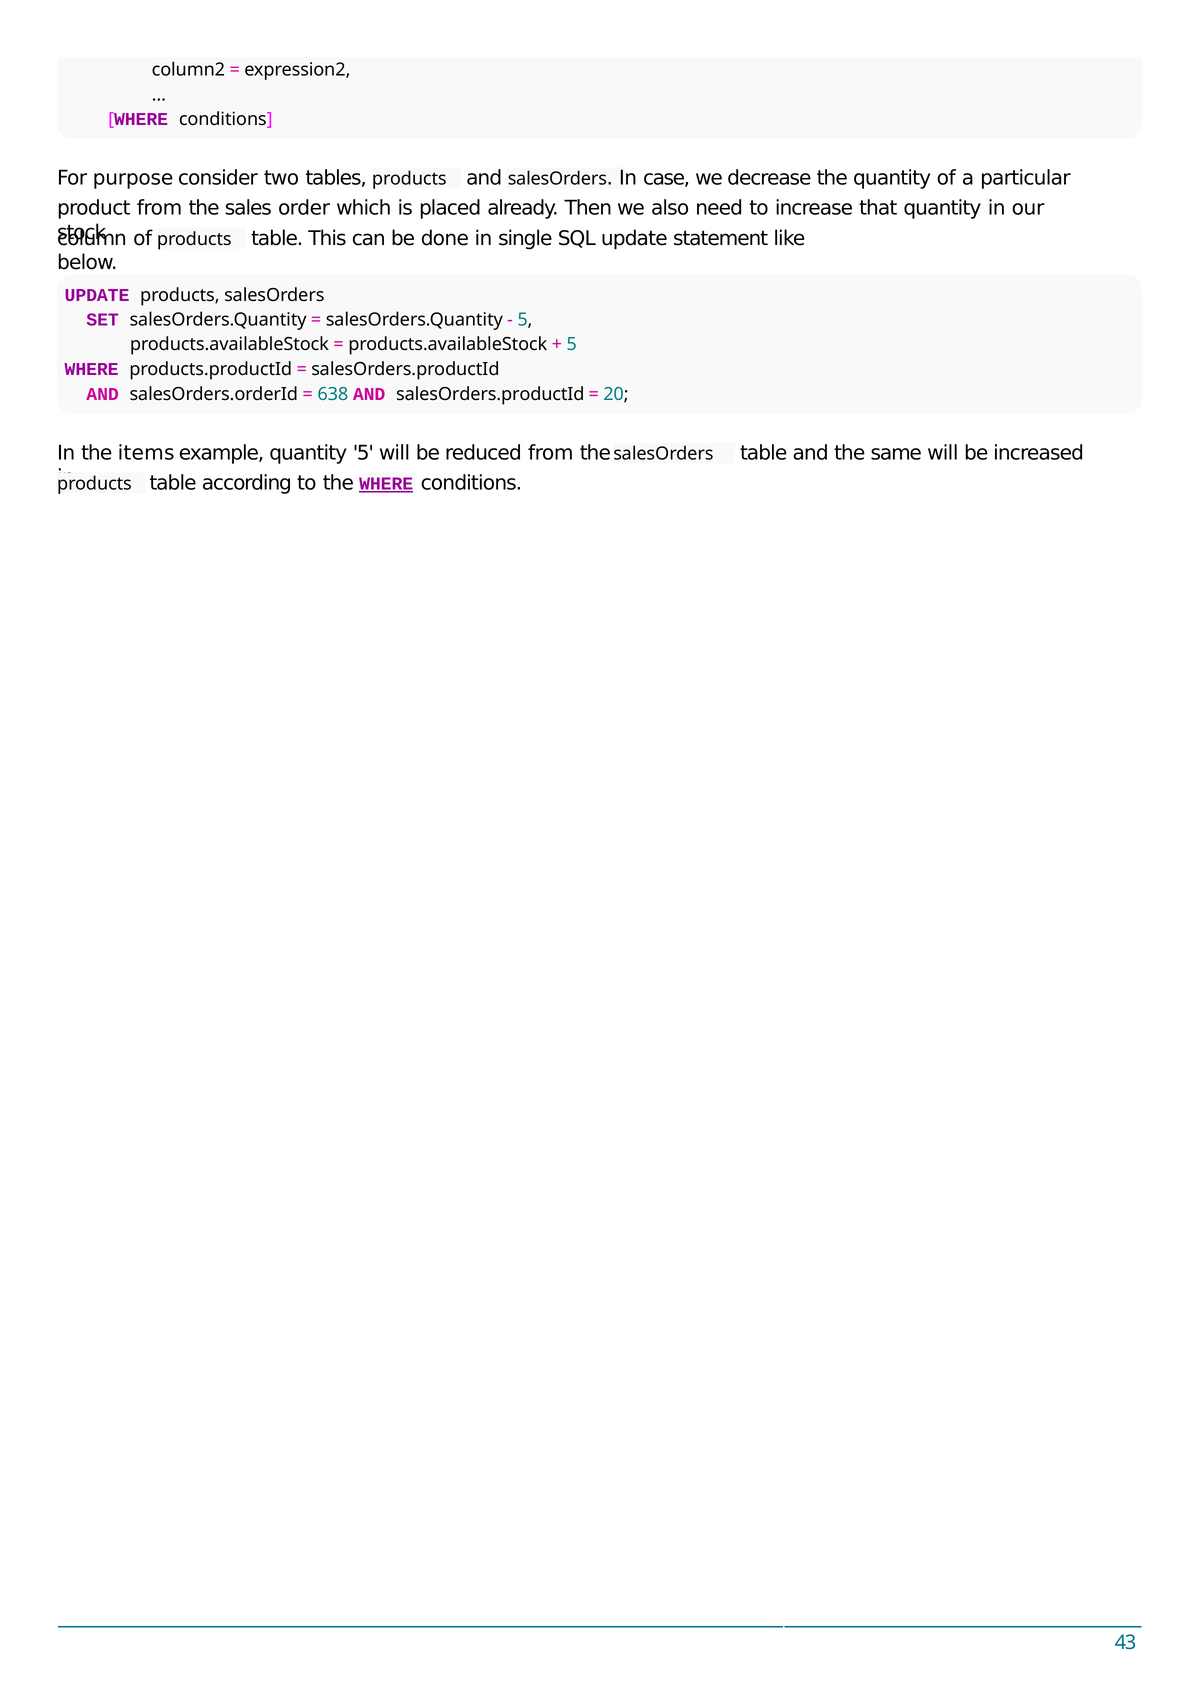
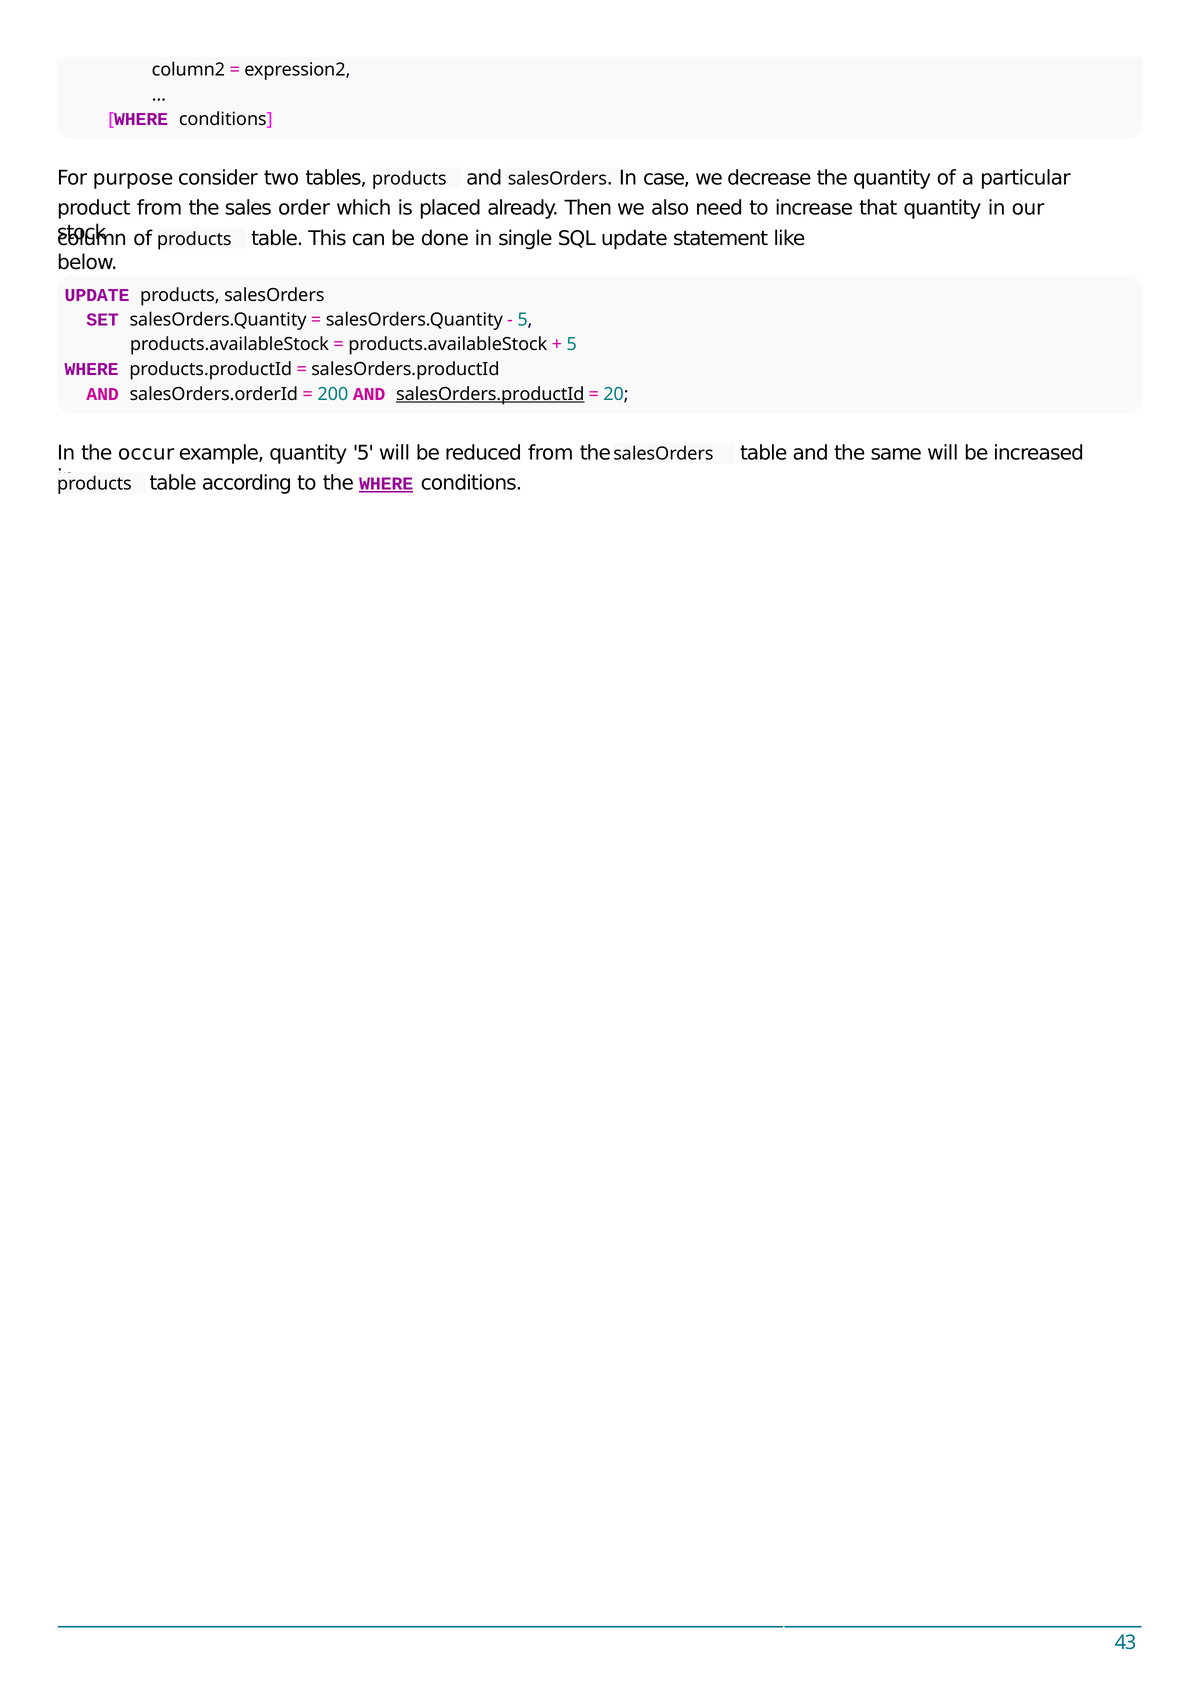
638: 638 -> 200
salesOrders.productId at (490, 394) underline: none -> present
items: items -> occur
